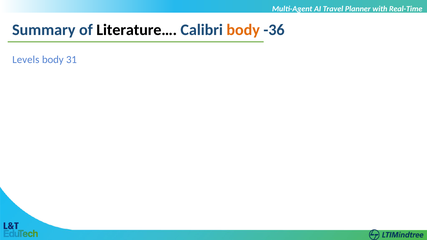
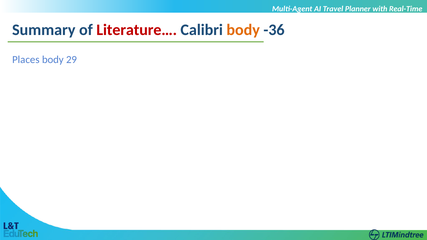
Literature… colour: black -> red
Levels: Levels -> Places
31: 31 -> 29
